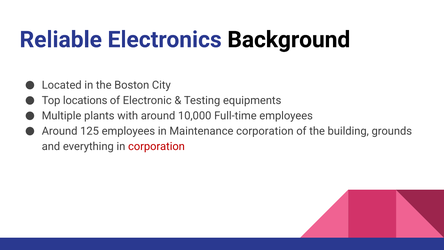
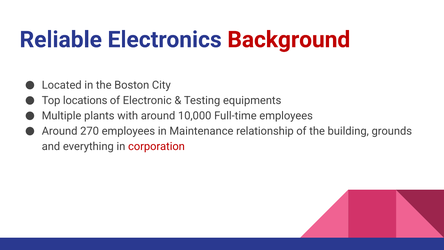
Background colour: black -> red
125: 125 -> 270
Maintenance corporation: corporation -> relationship
